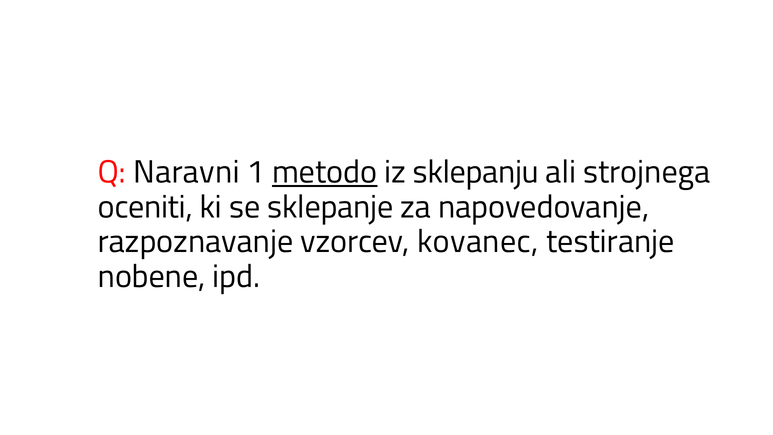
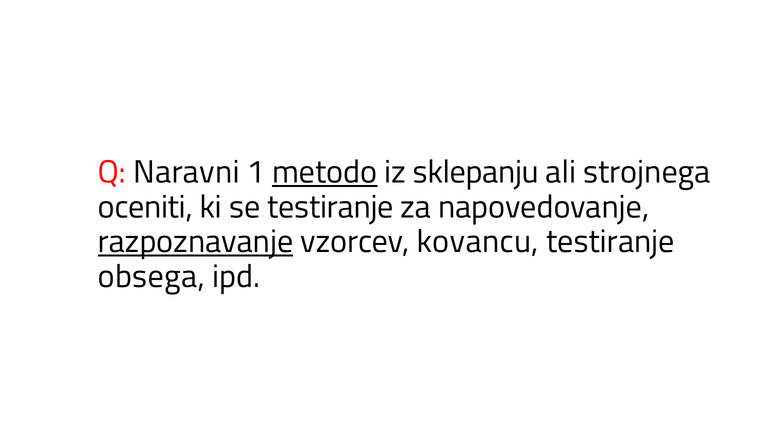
se sklepanje: sklepanje -> testiranje
razpoznavanje underline: none -> present
kovanec: kovanec -> kovancu
nobene: nobene -> obsega
